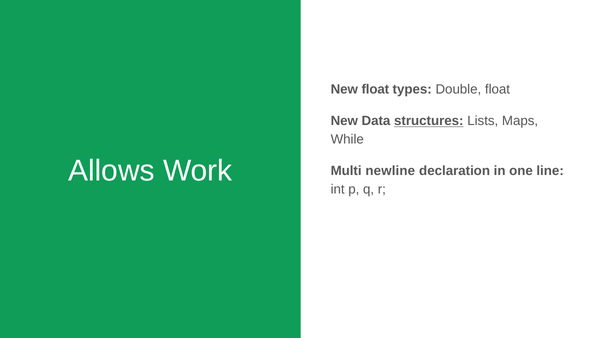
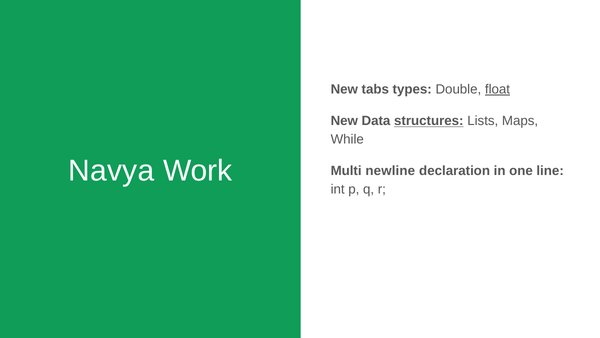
New float: float -> tabs
float at (498, 89) underline: none -> present
Allows: Allows -> Navya
